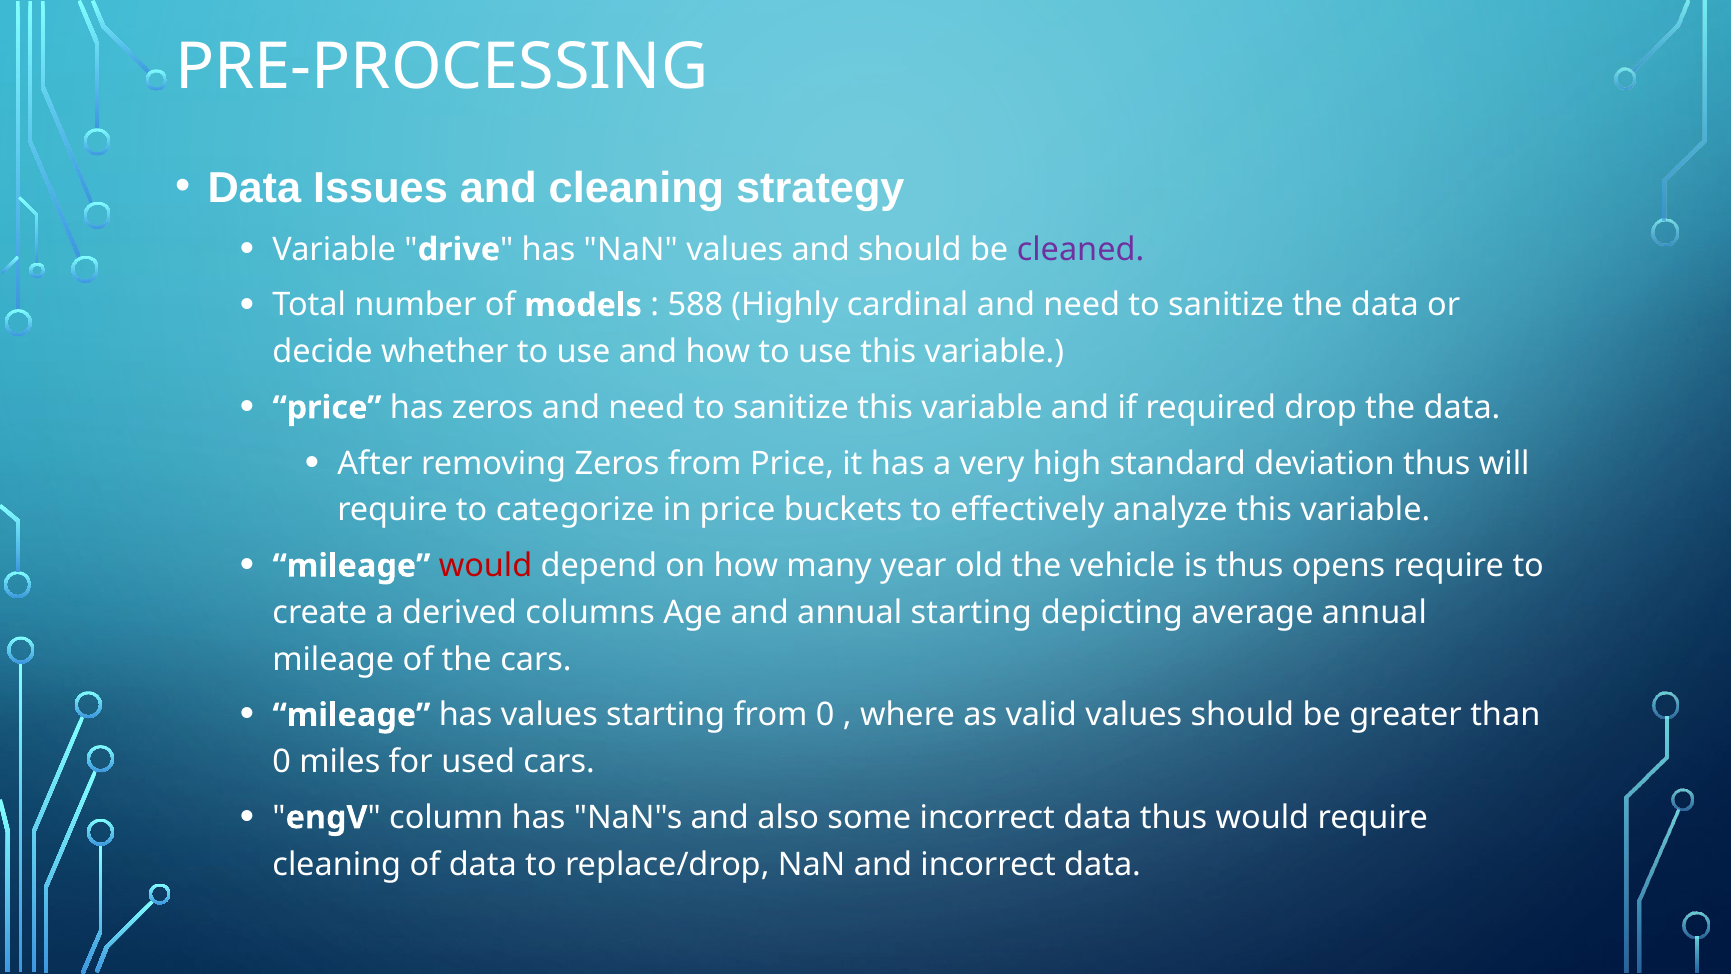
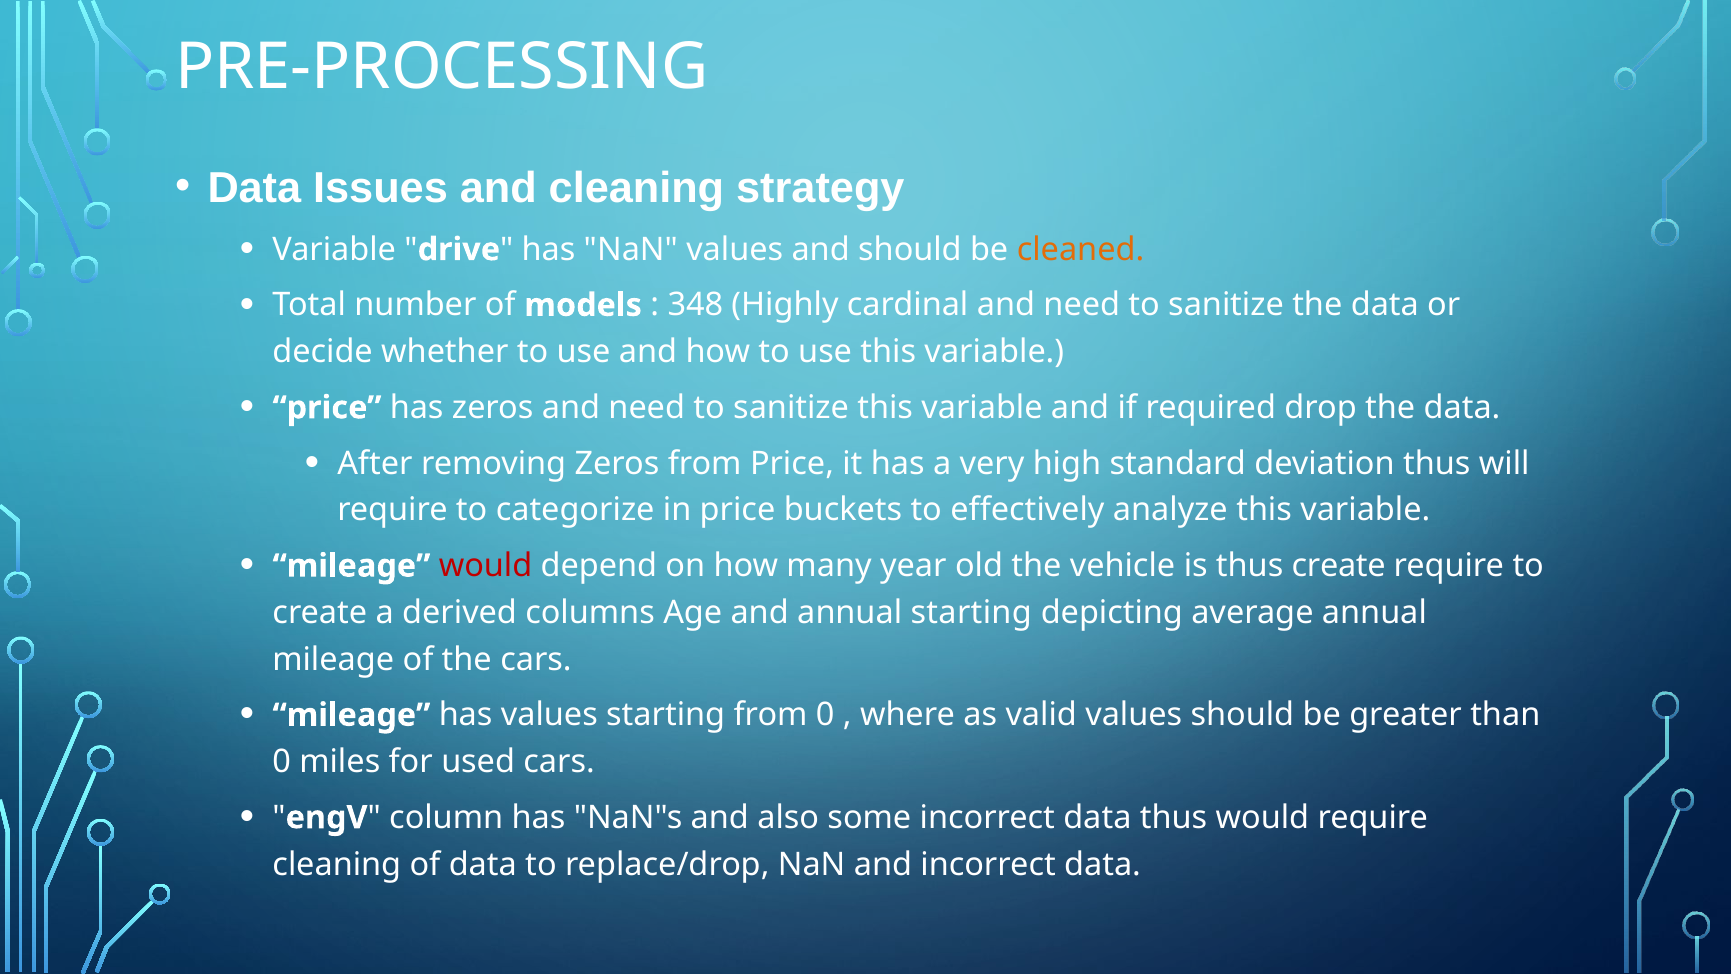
cleaned colour: purple -> orange
588: 588 -> 348
thus opens: opens -> create
